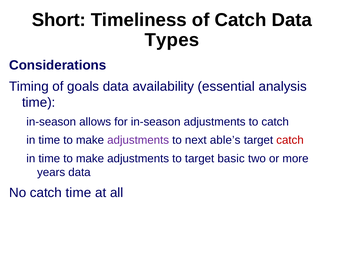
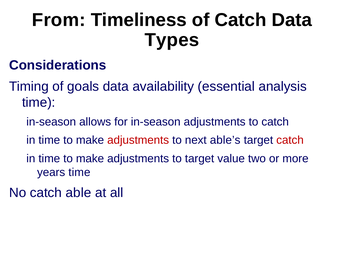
Short: Short -> From
adjustments at (138, 140) colour: purple -> red
basic: basic -> value
years data: data -> time
catch time: time -> able
